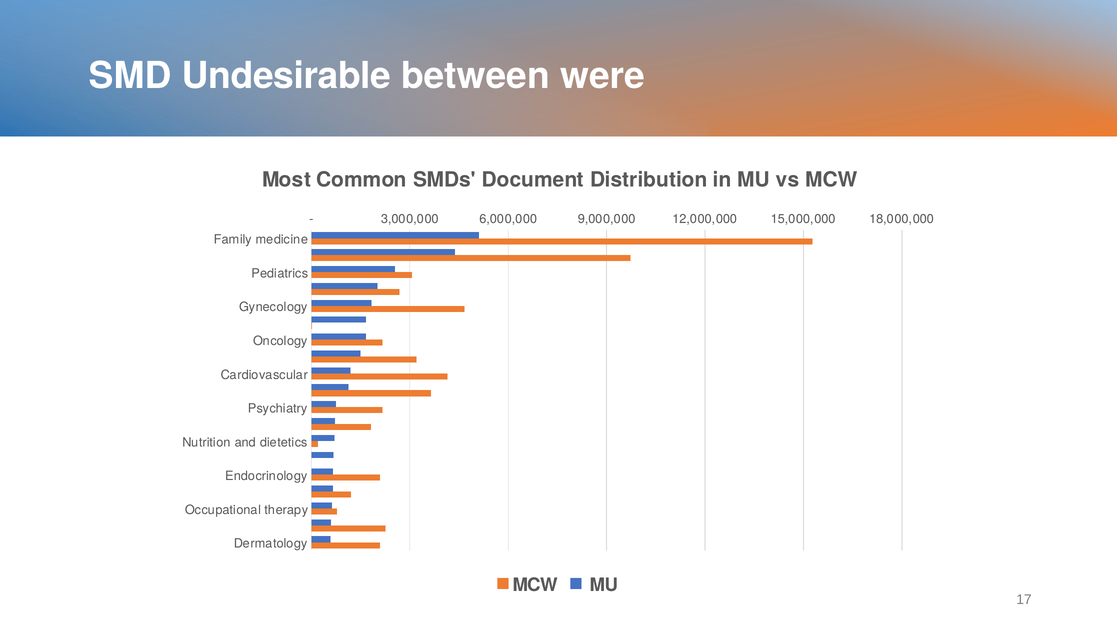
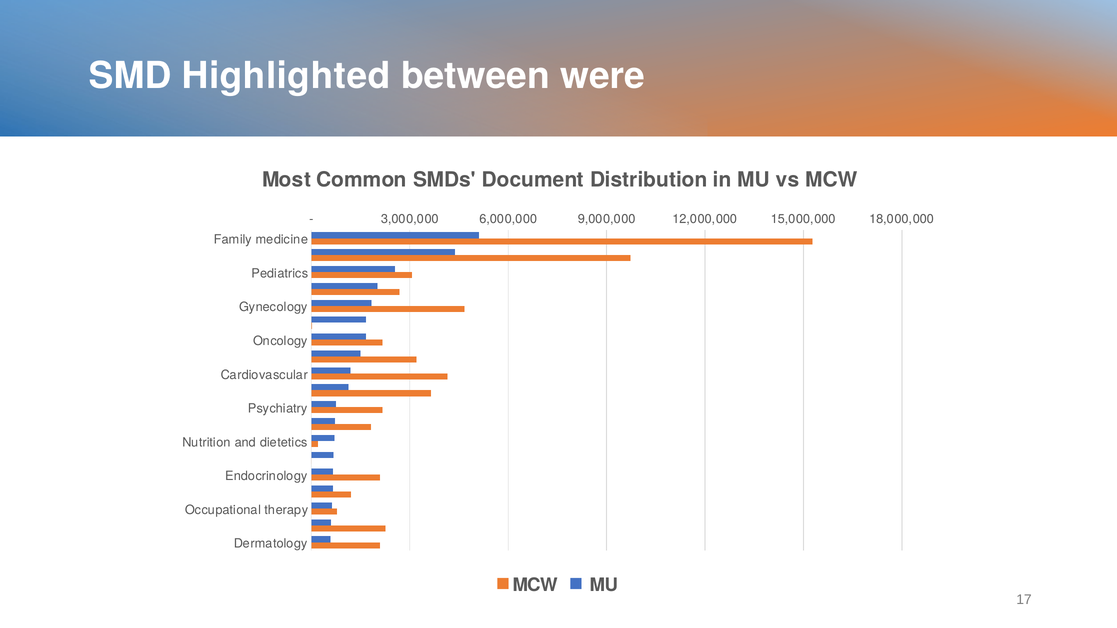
Undesirable: Undesirable -> Highlighted
